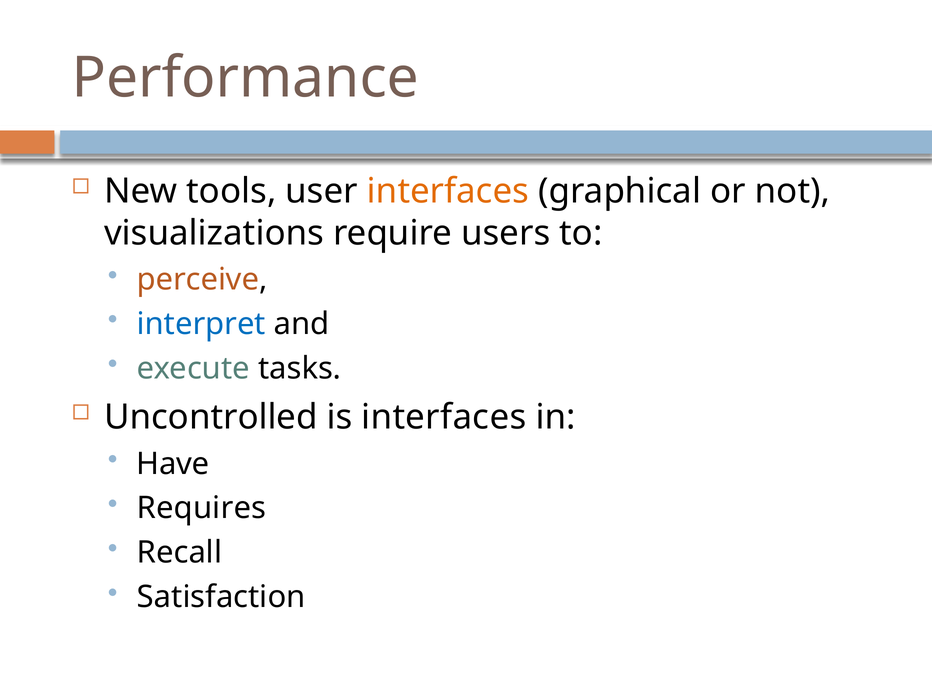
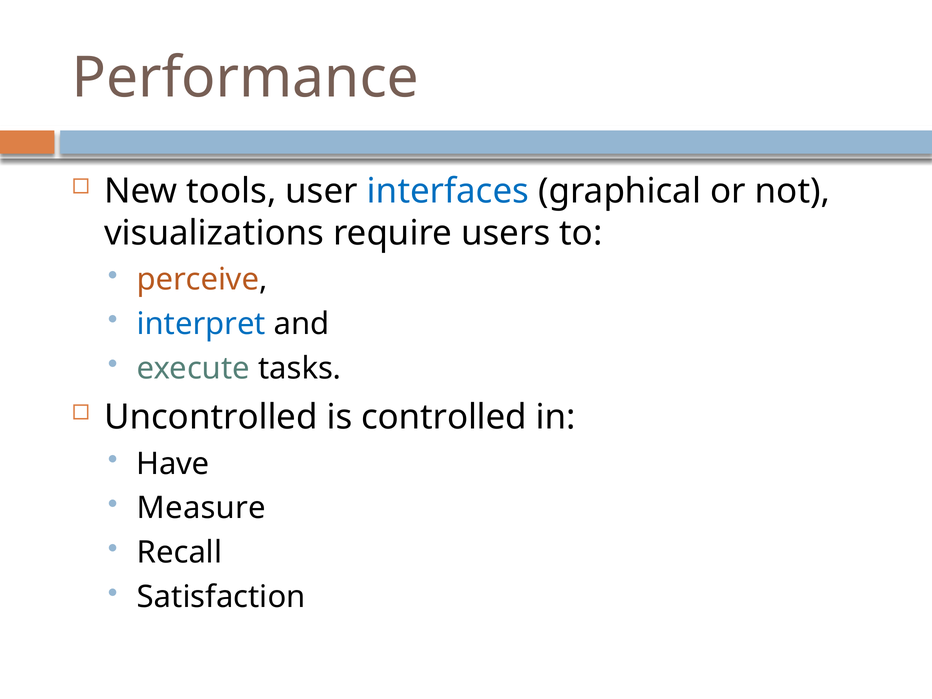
interfaces at (448, 191) colour: orange -> blue
is interfaces: interfaces -> controlled
Requires: Requires -> Measure
